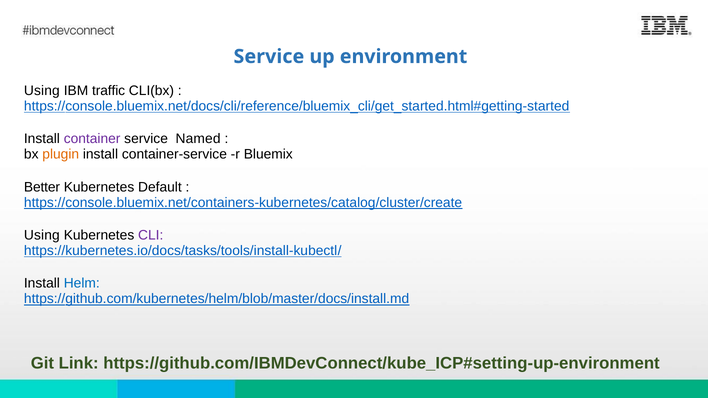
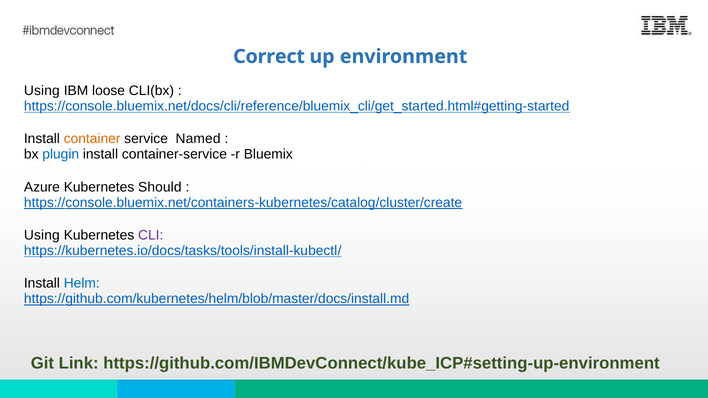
Service at (269, 57): Service -> Correct
traffic: traffic -> loose
container colour: purple -> orange
plugin colour: orange -> blue
Better: Better -> Azure
Default: Default -> Should
